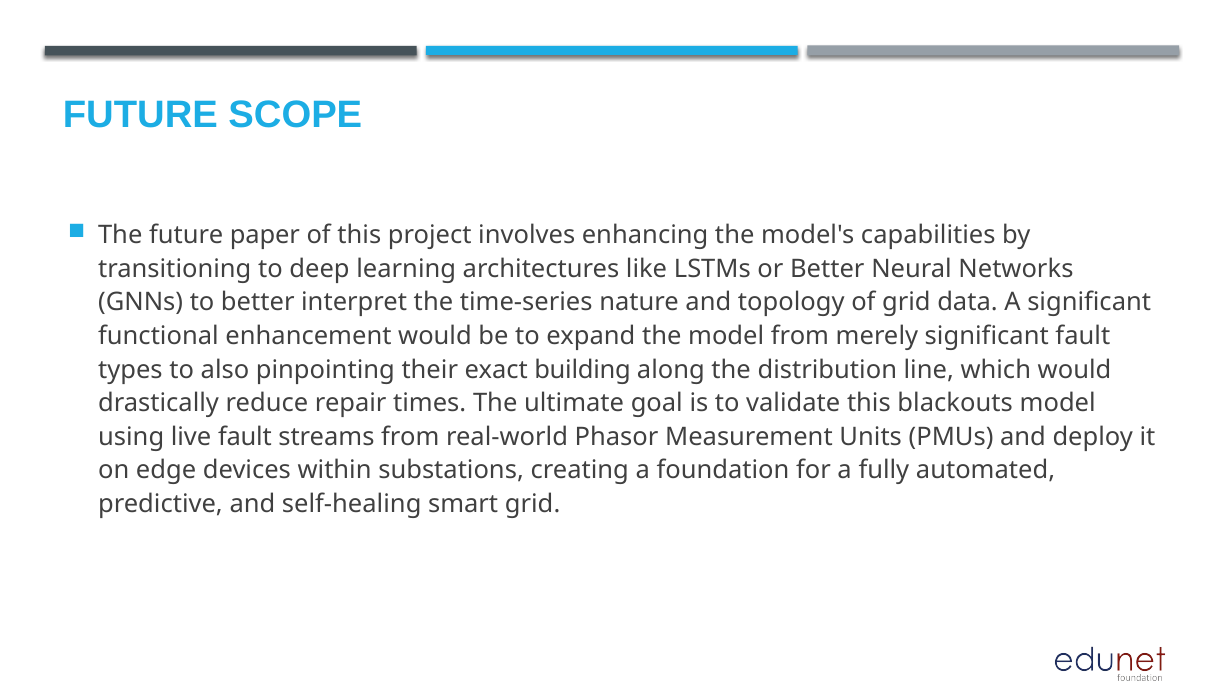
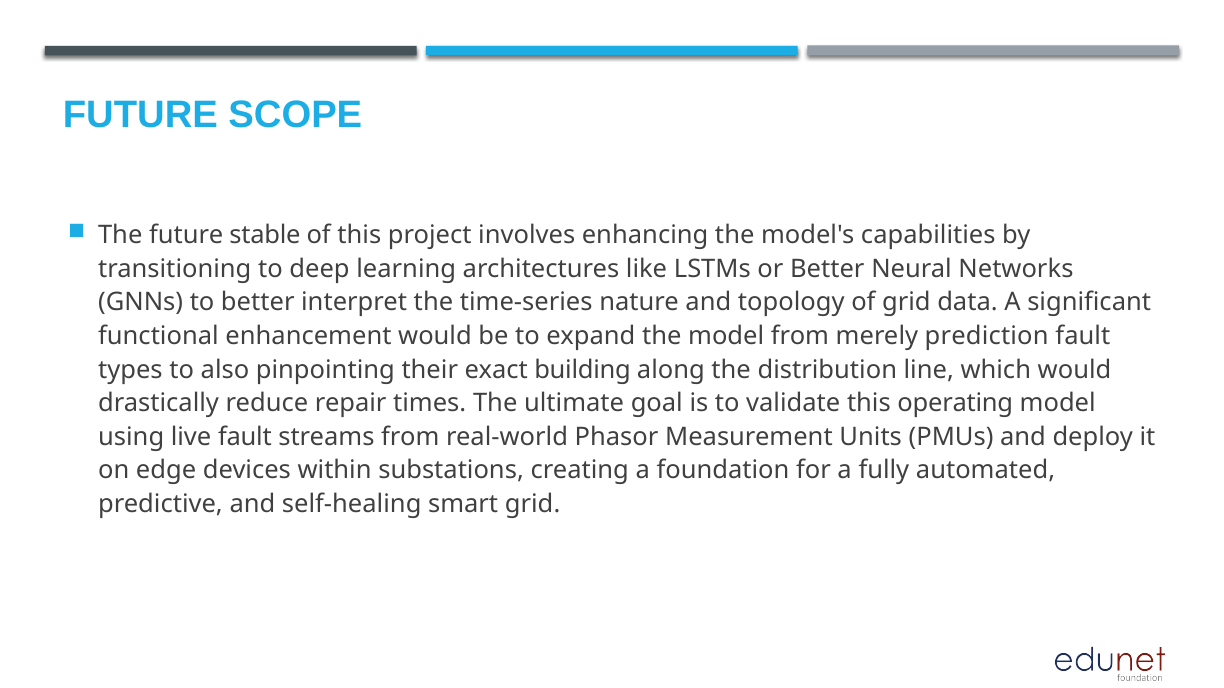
paper: paper -> stable
merely significant: significant -> prediction
blackouts: blackouts -> operating
